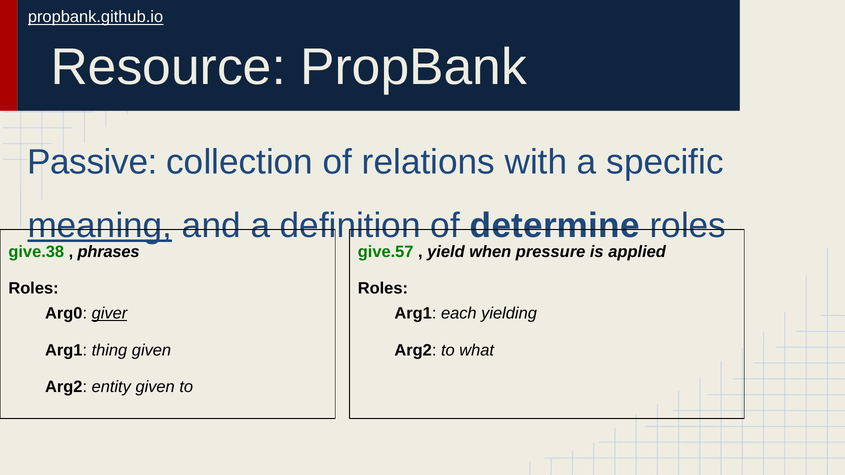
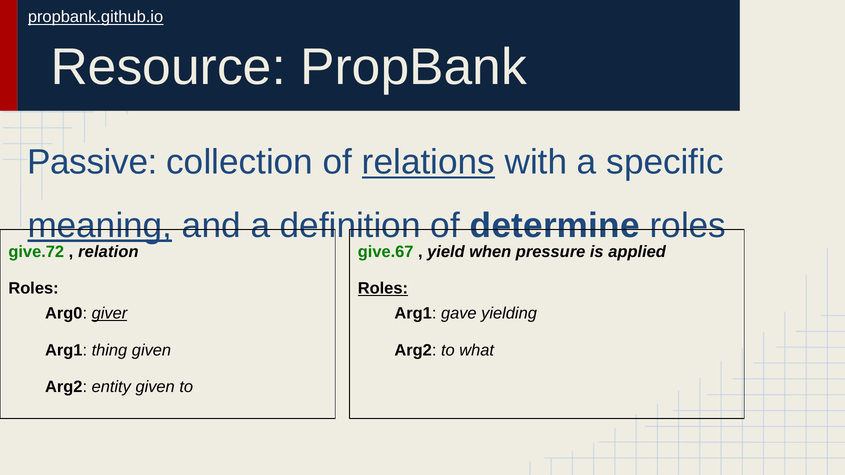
relations underline: none -> present
give.38: give.38 -> give.72
phrases: phrases -> relation
give.57: give.57 -> give.67
Roles at (383, 289) underline: none -> present
each: each -> gave
